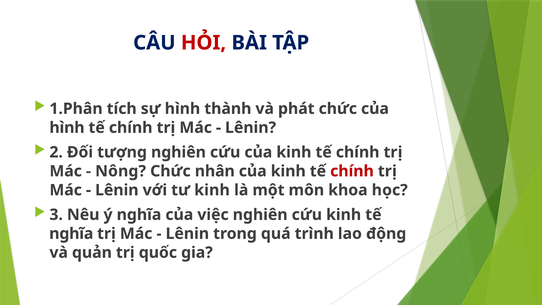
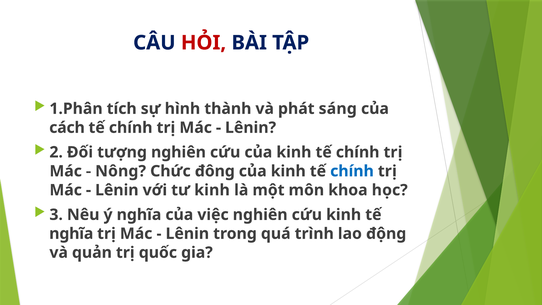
phát chức: chức -> sáng
hình at (67, 128): hình -> cách
nhân: nhân -> đông
chính at (352, 171) colour: red -> blue
